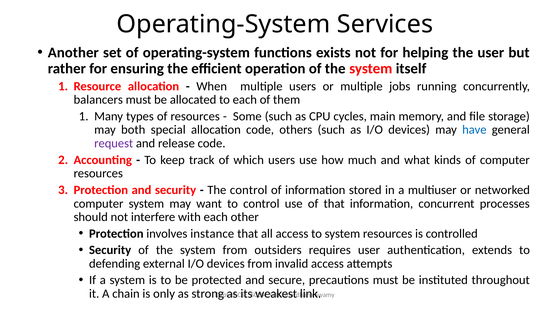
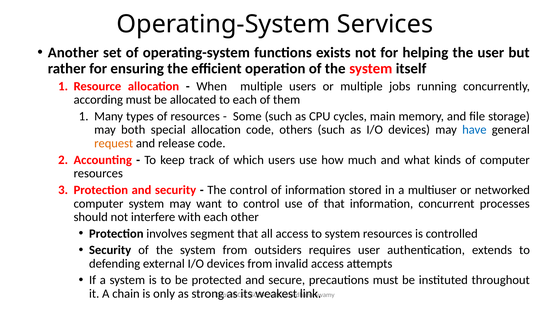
balancers: balancers -> according
request colour: purple -> orange
instance: instance -> segment
